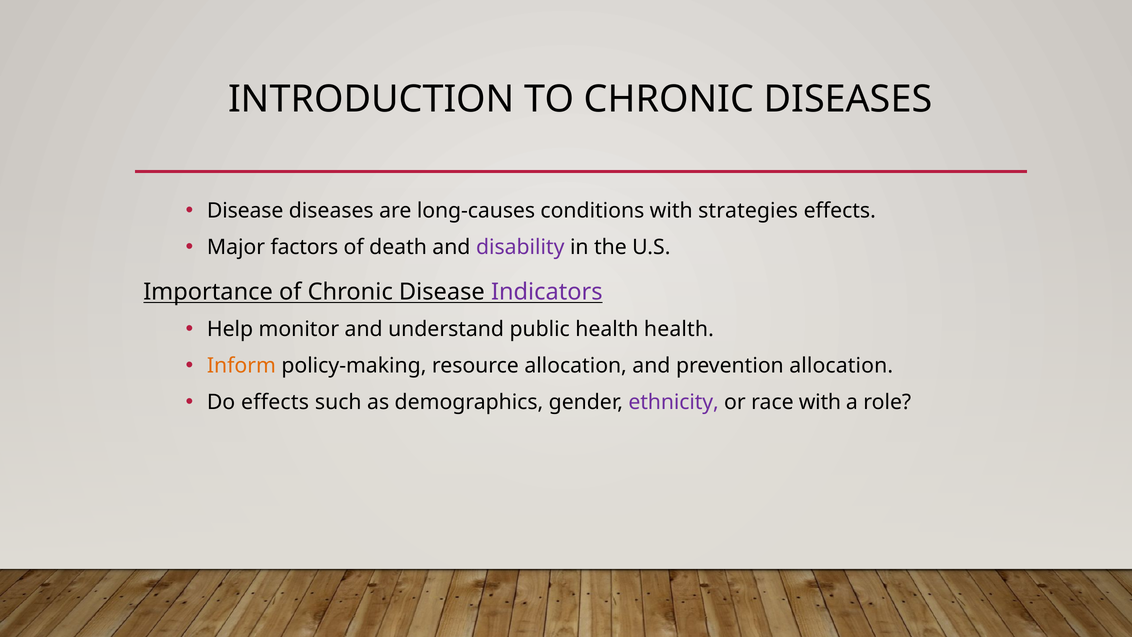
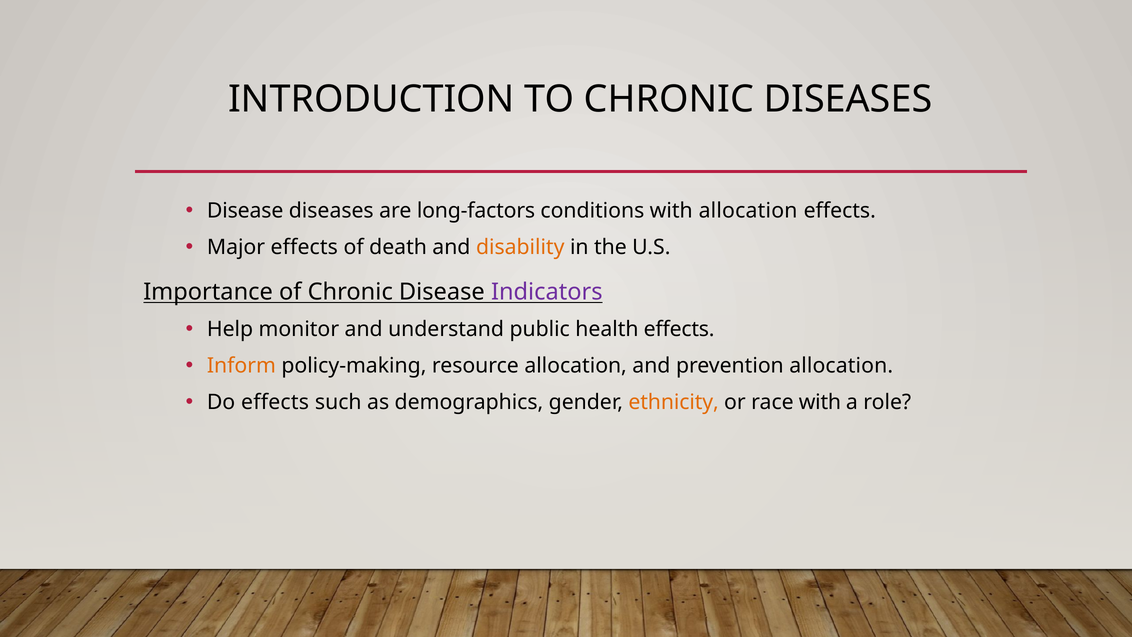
long-causes: long-causes -> long-factors
with strategies: strategies -> allocation
Major factors: factors -> effects
disability colour: purple -> orange
health health: health -> effects
ethnicity colour: purple -> orange
